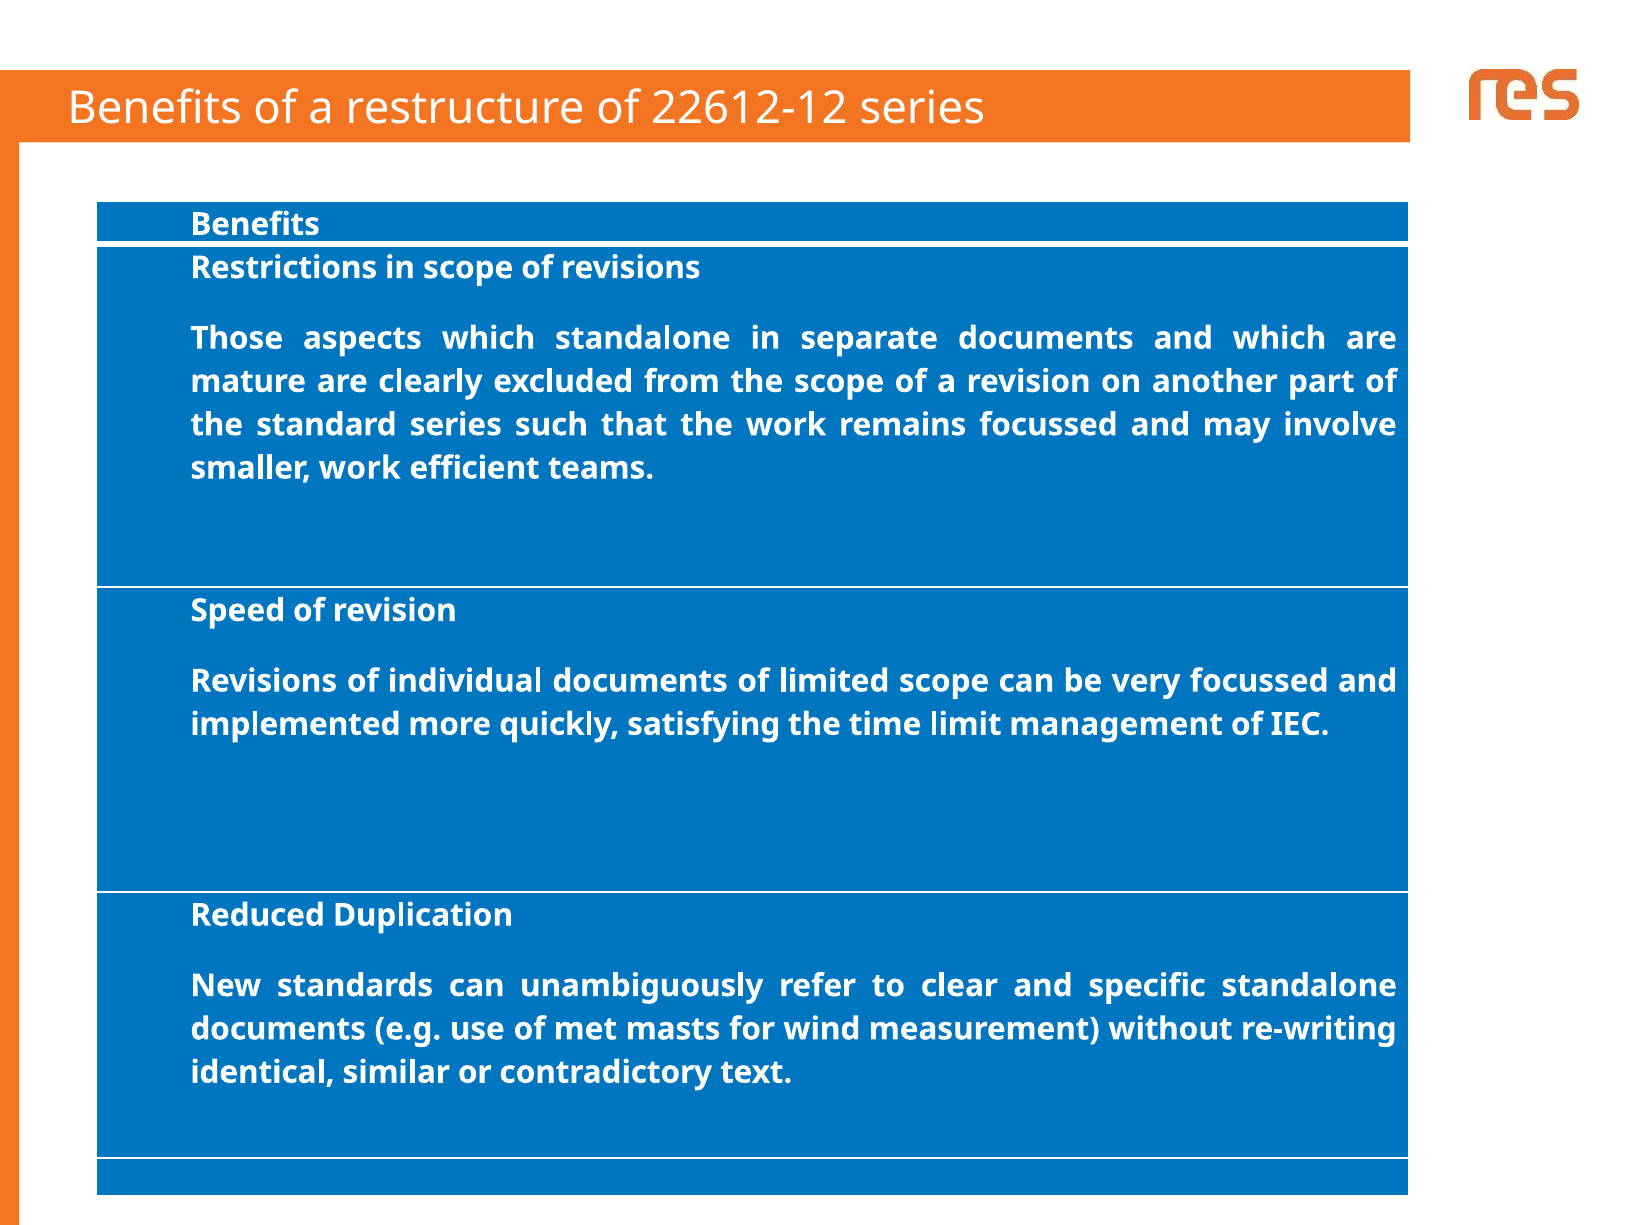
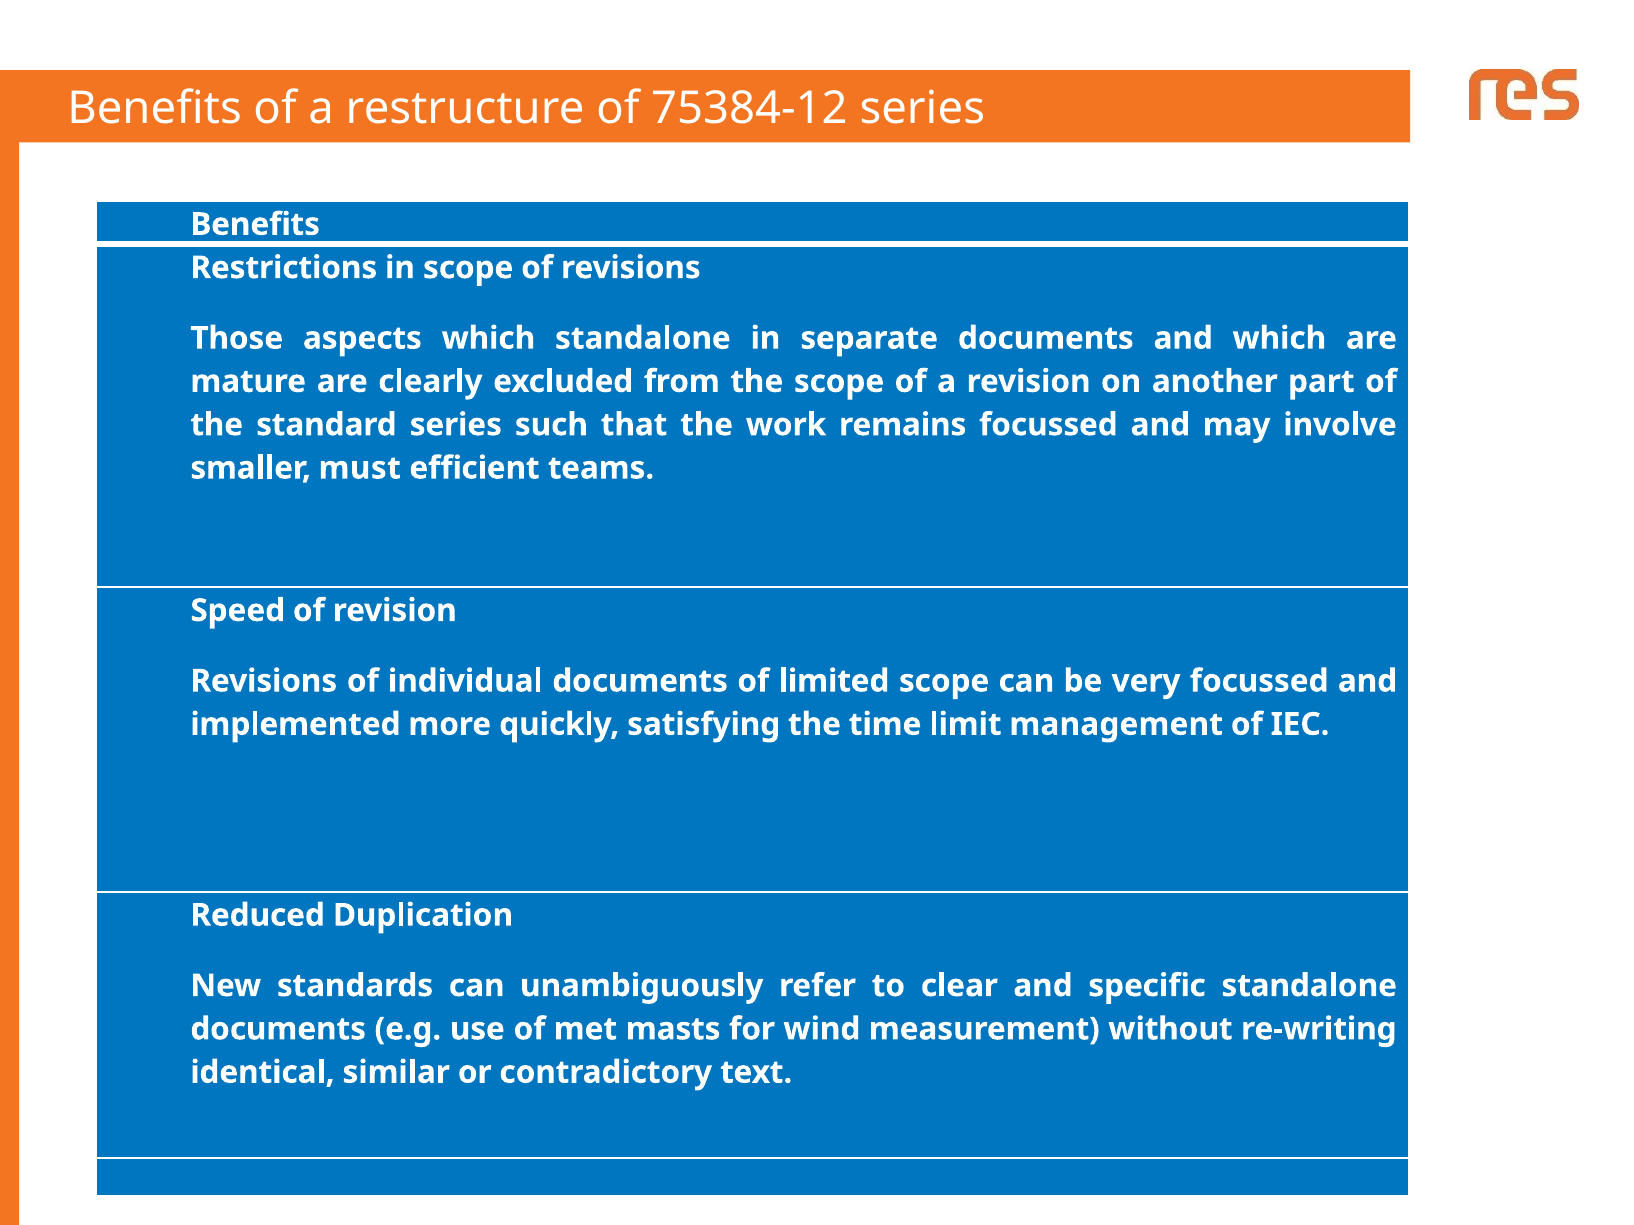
22612-12: 22612-12 -> 75384-12
smaller work: work -> must
